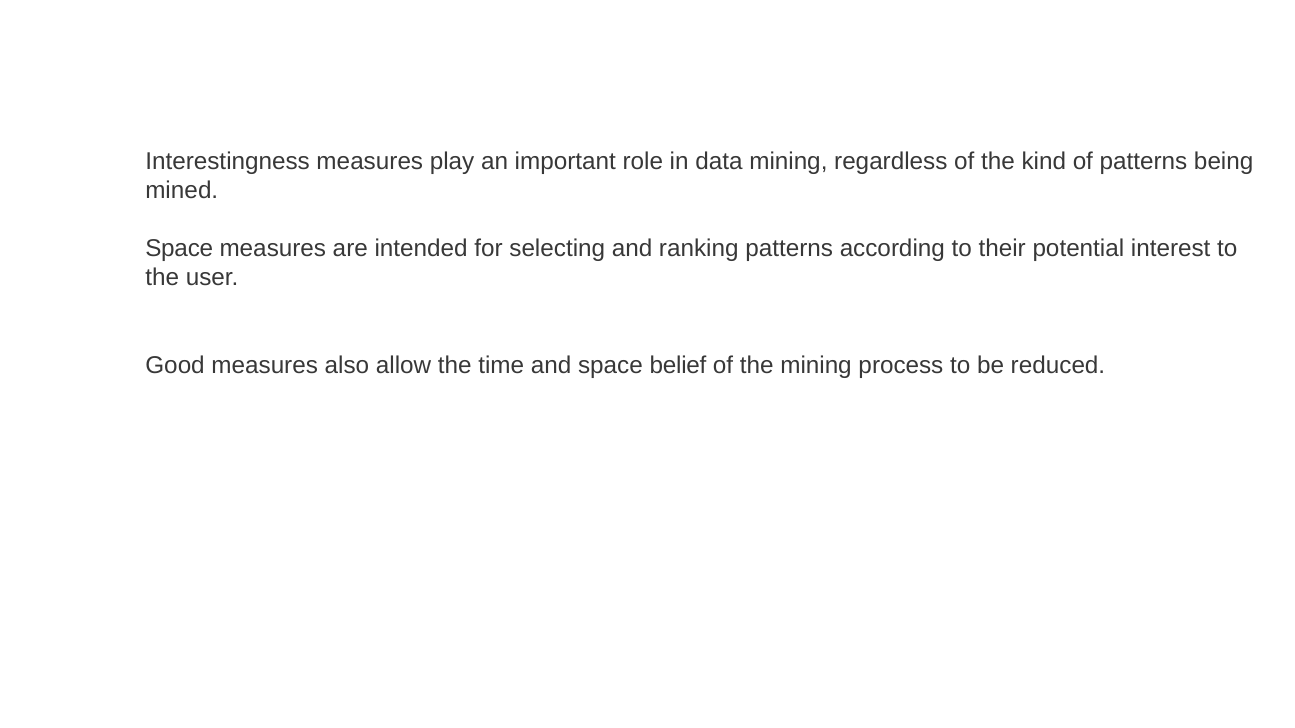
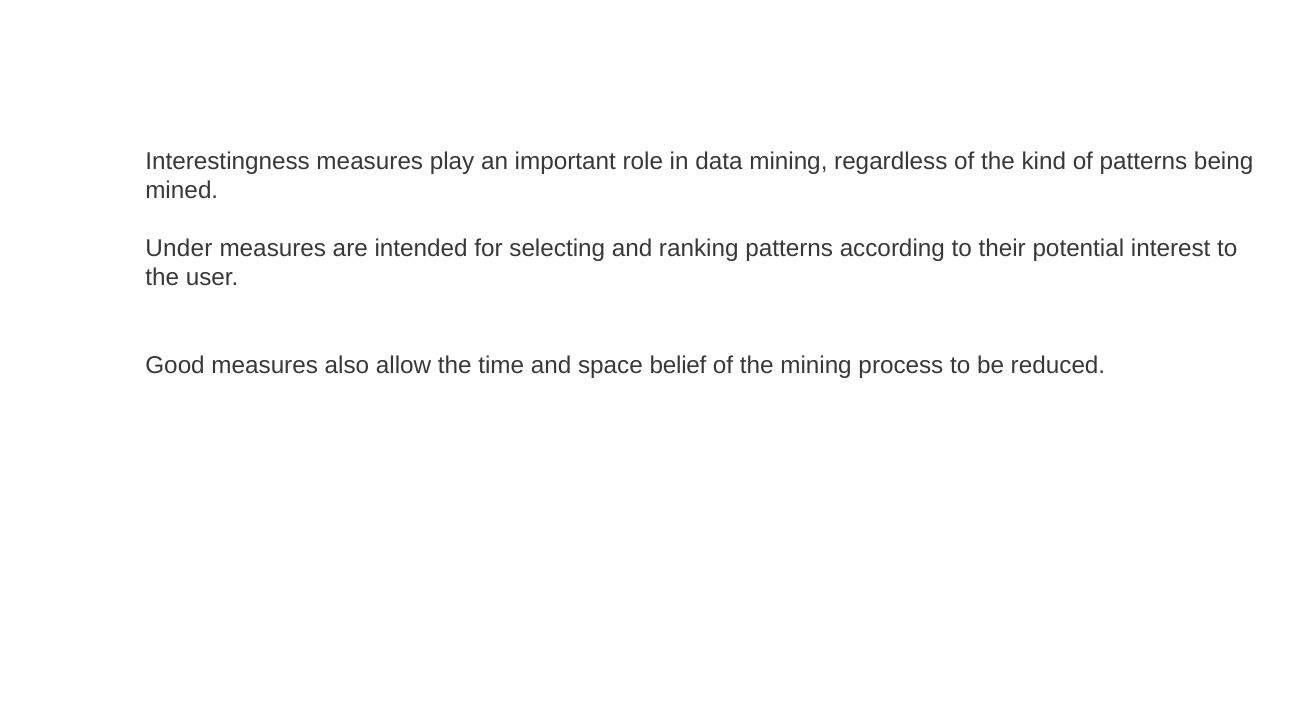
Space at (179, 249): Space -> Under
